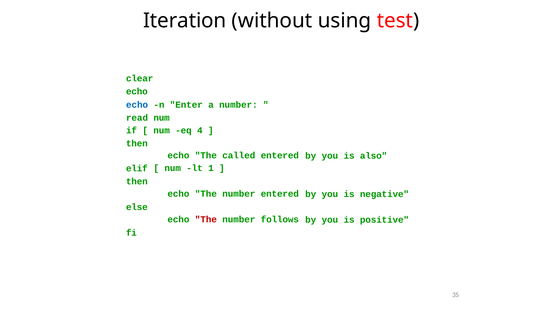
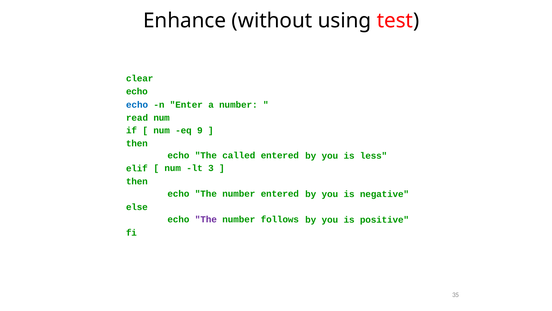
Iteration: Iteration -> Enhance
4: 4 -> 9
also: also -> less
1: 1 -> 3
The at (206, 219) colour: red -> purple
